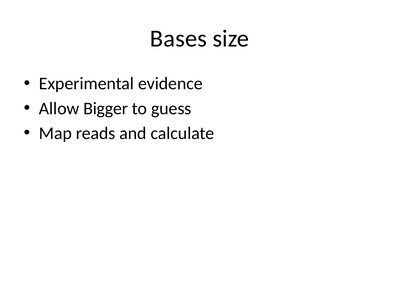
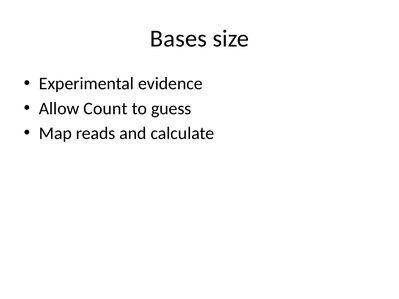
Bigger: Bigger -> Count
